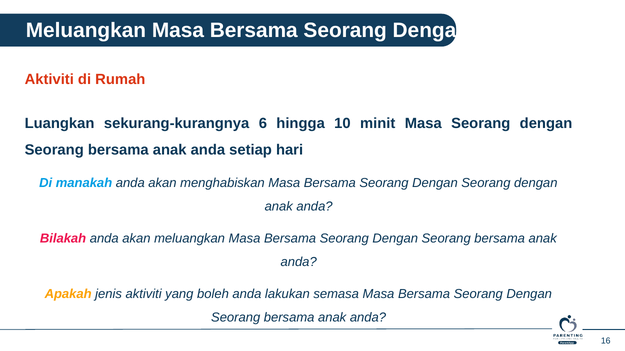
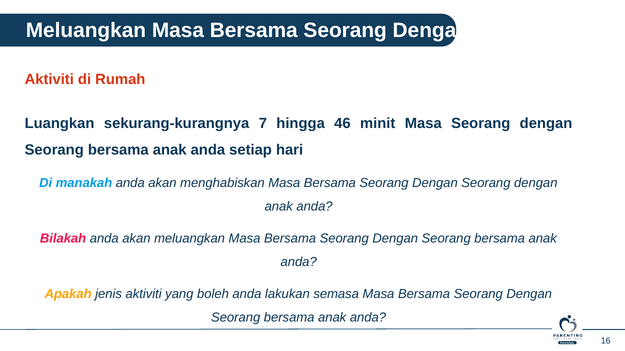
6: 6 -> 7
10: 10 -> 46
